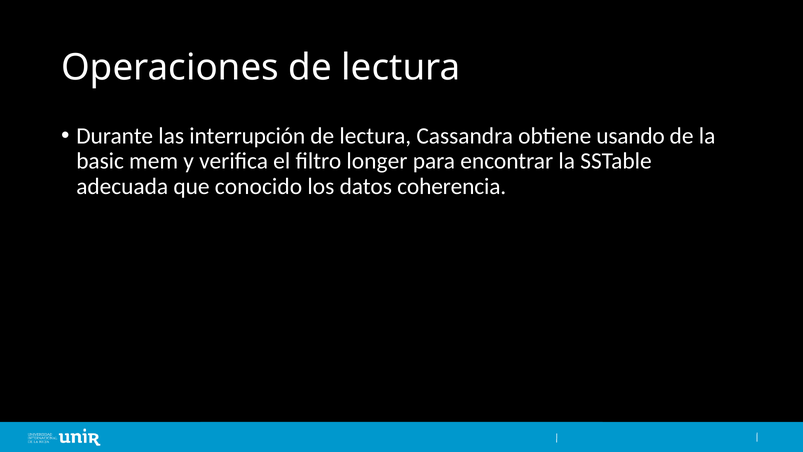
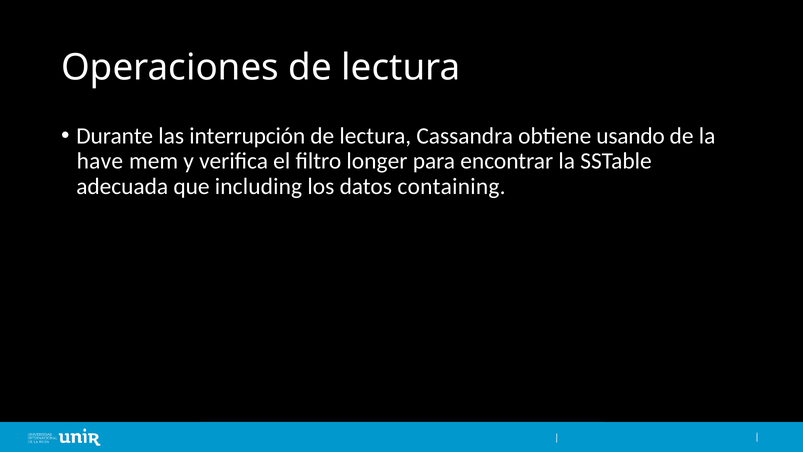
basic: basic -> have
conocido: conocido -> including
coherencia: coherencia -> containing
